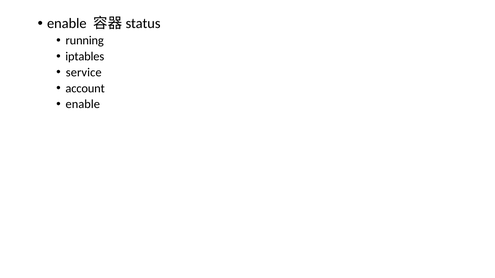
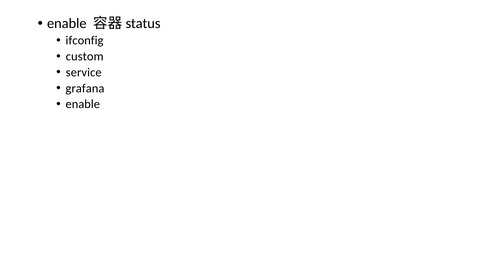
running: running -> ifconfig
iptables: iptables -> custom
account: account -> grafana
